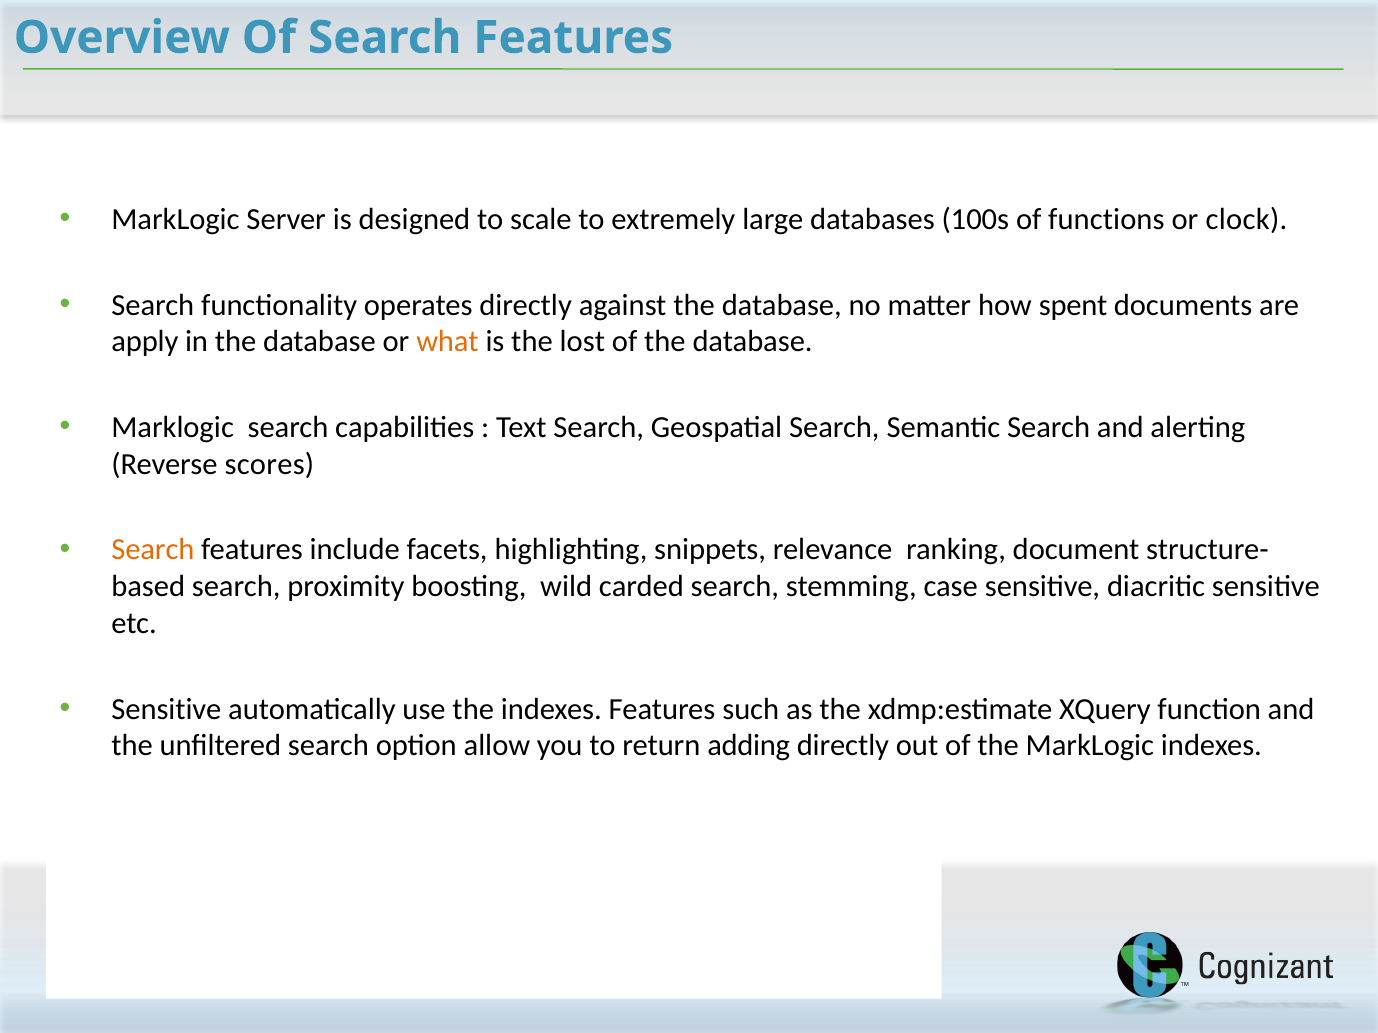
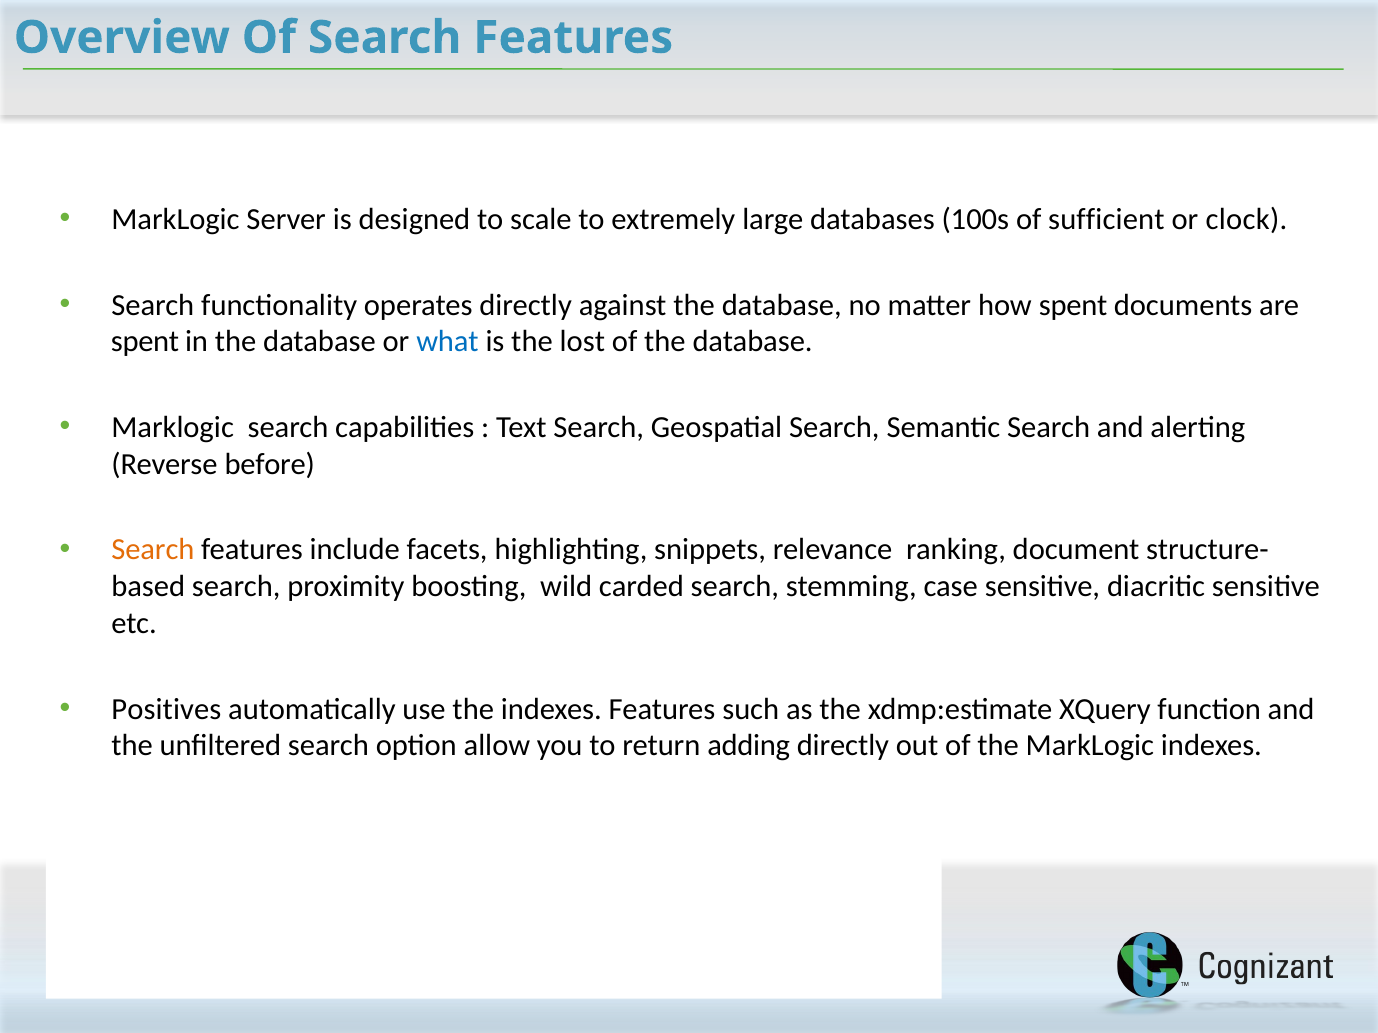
functions: functions -> sufficient
apply at (145, 342): apply -> spent
what colour: orange -> blue
scores: scores -> before
Sensitive at (166, 709): Sensitive -> Positives
